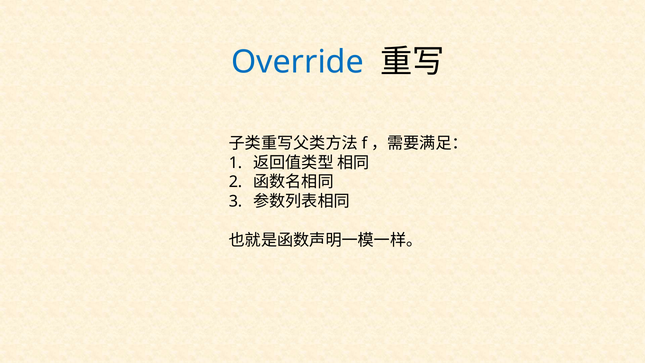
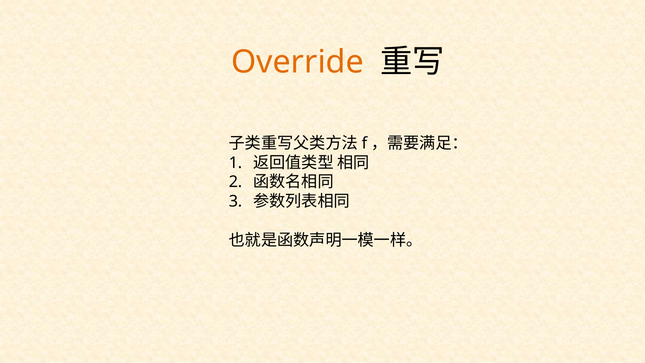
Override colour: blue -> orange
